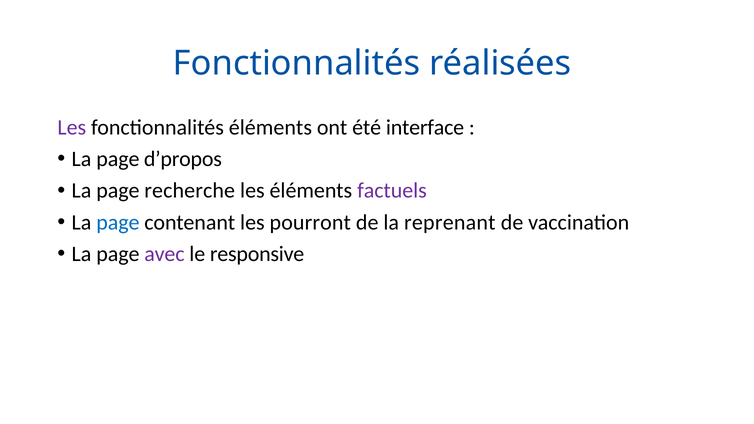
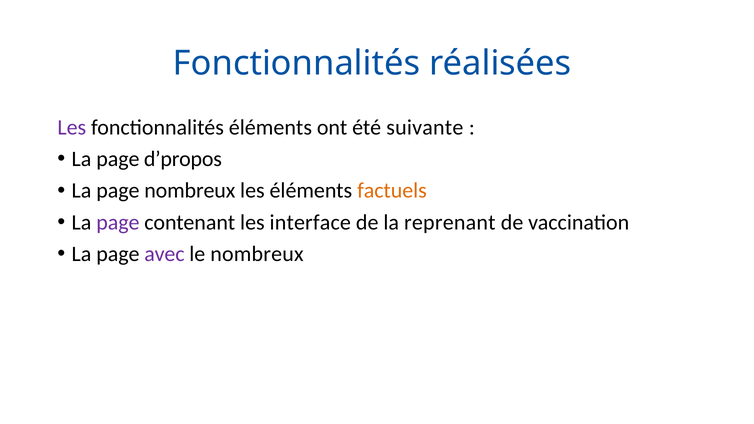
interface: interface -> suivante
page recherche: recherche -> nombreux
factuels colour: purple -> orange
page at (118, 222) colour: blue -> purple
pourront: pourront -> interface
le responsive: responsive -> nombreux
